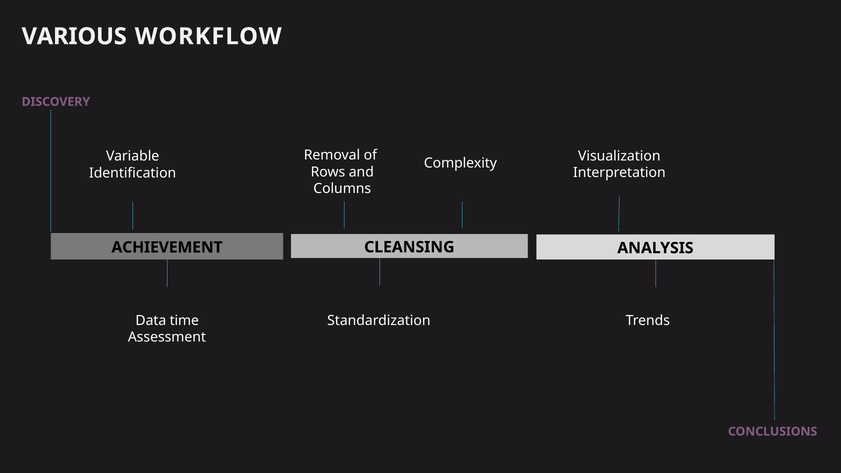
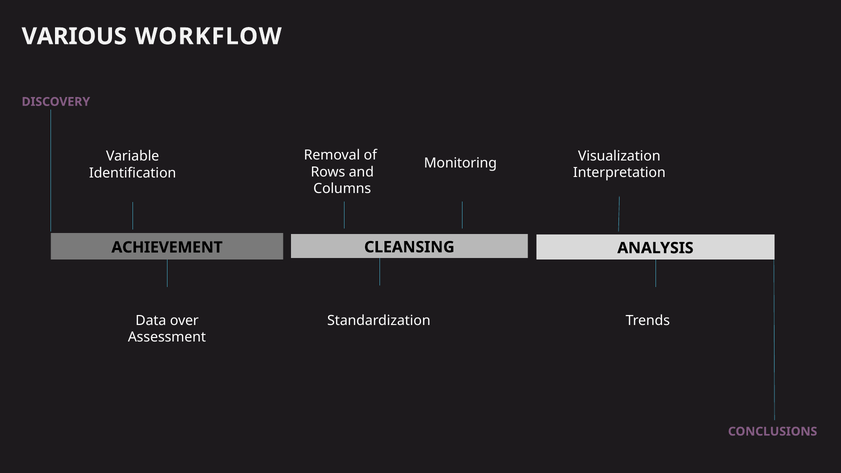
Complexity: Complexity -> Monitoring
time: time -> over
